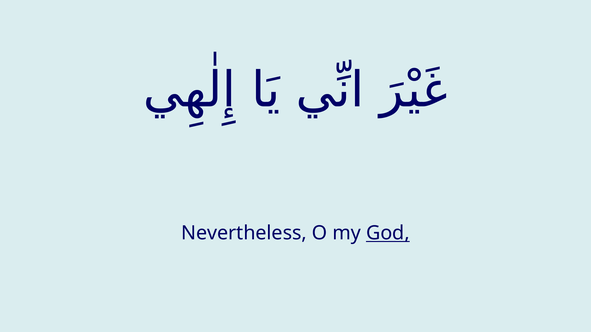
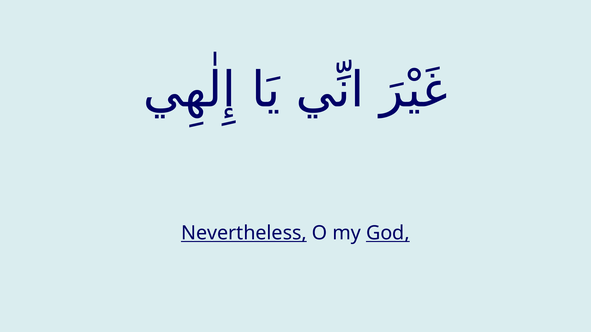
Nevertheless underline: none -> present
